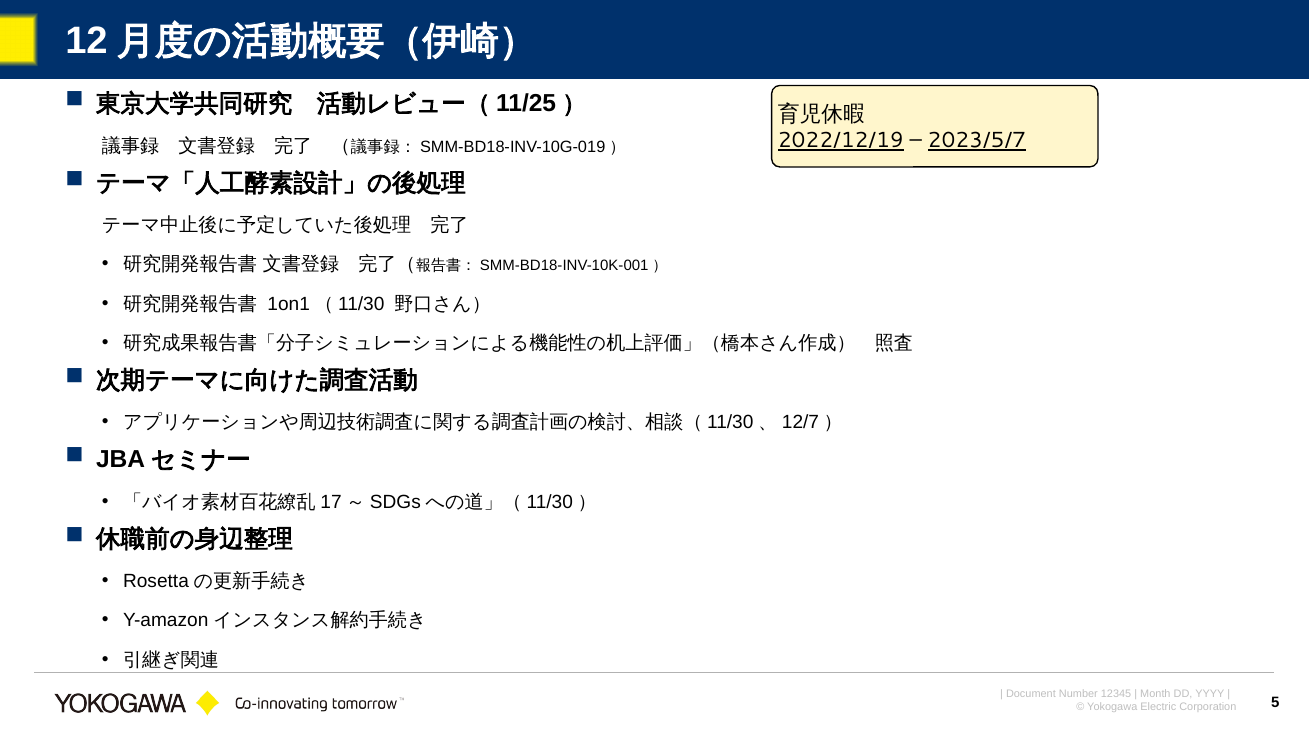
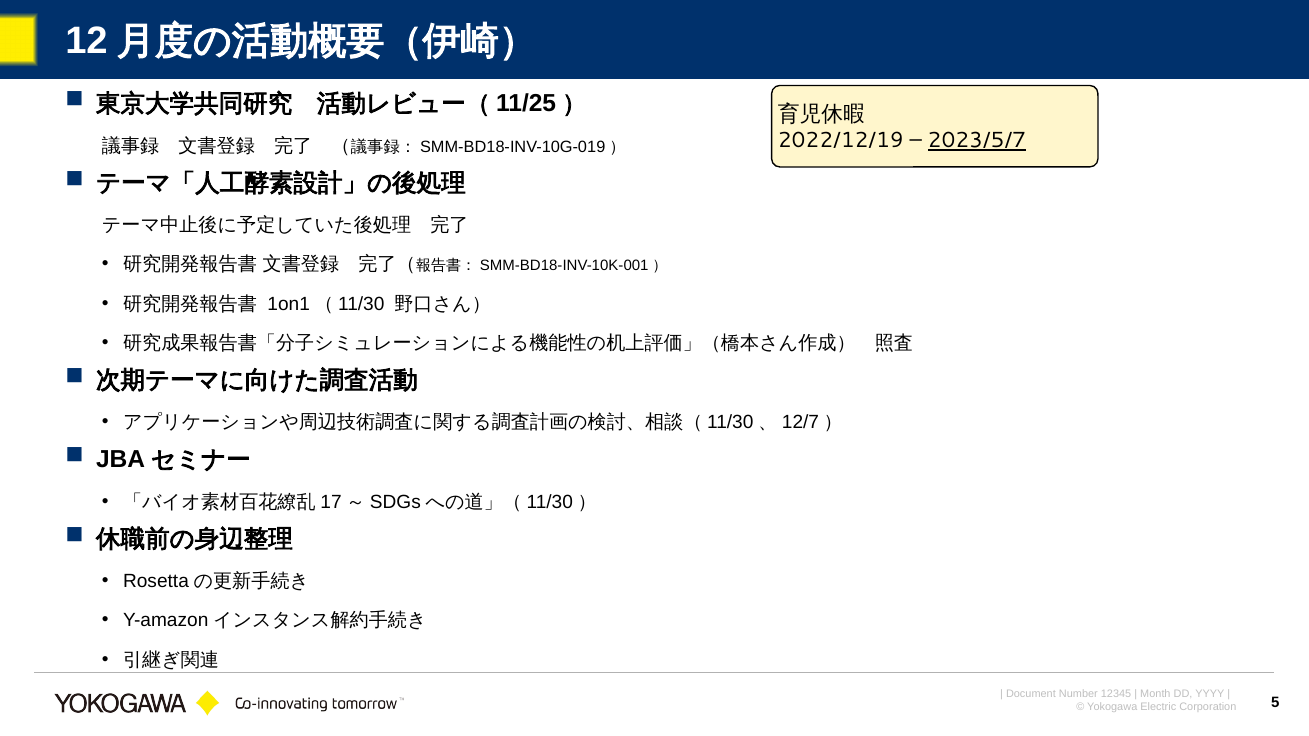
2022/12/19 underline: present -> none
